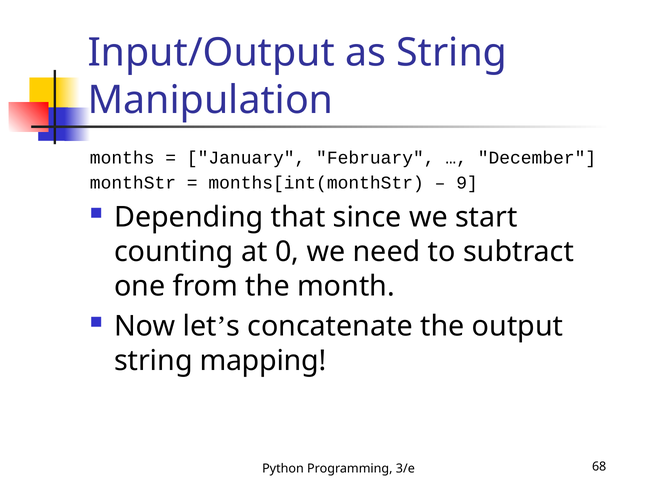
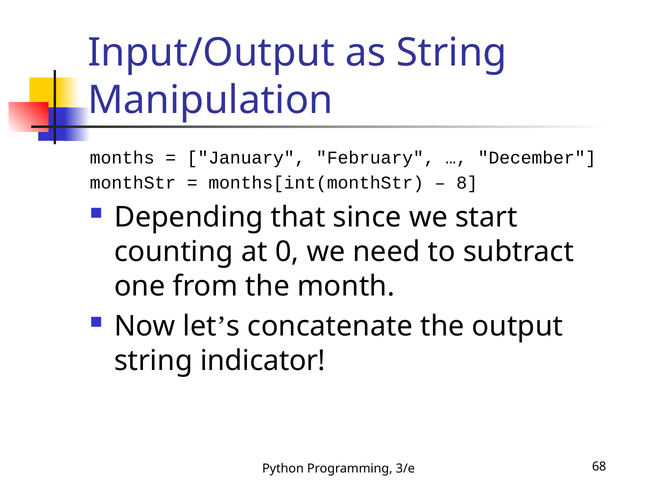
9: 9 -> 8
mapping: mapping -> indicator
